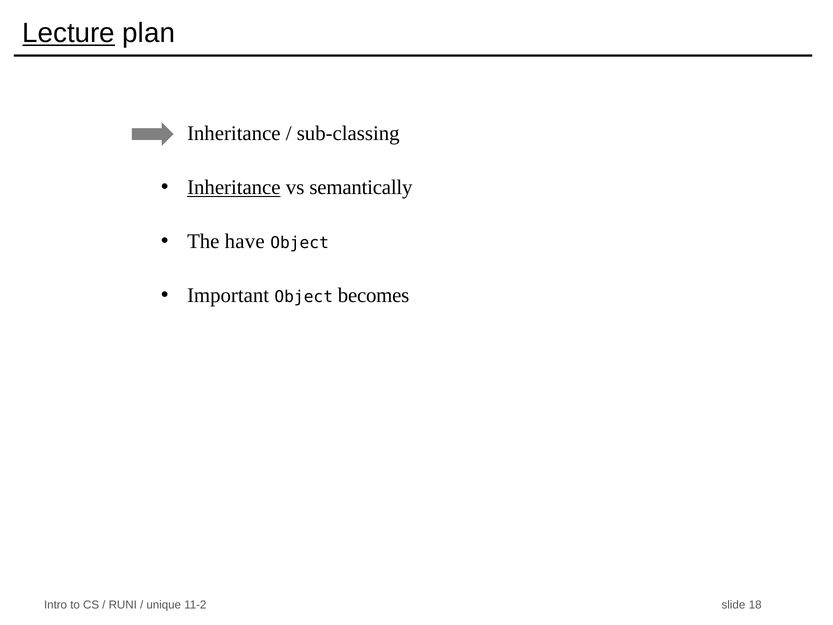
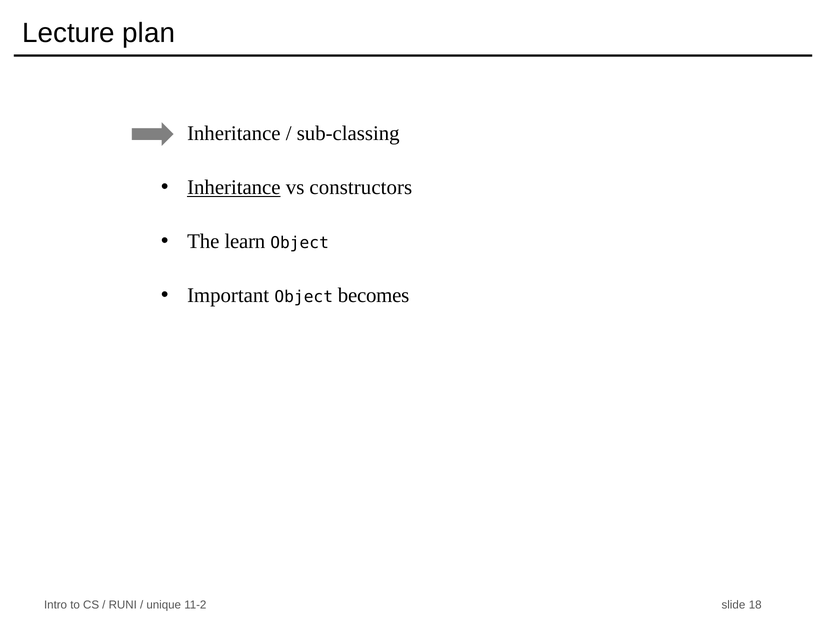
Lecture underline: present -> none
semantically: semantically -> constructors
have: have -> learn
